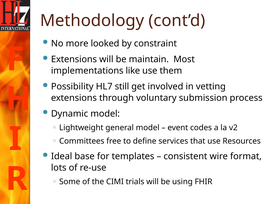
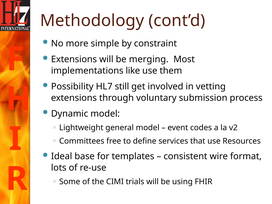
looked: looked -> simple
maintain: maintain -> merging
